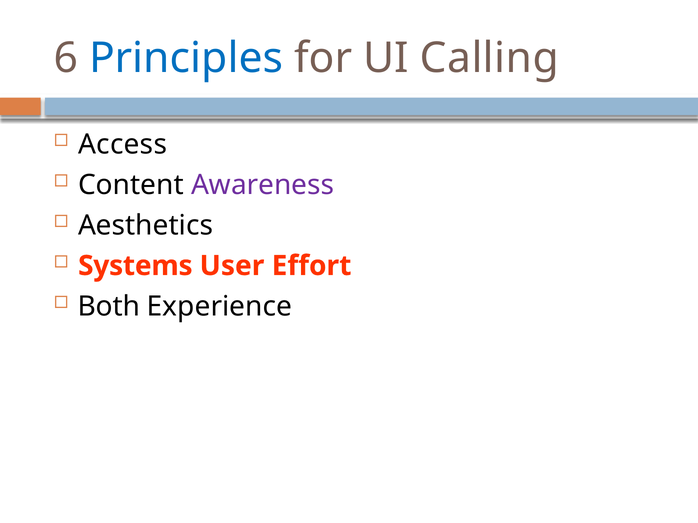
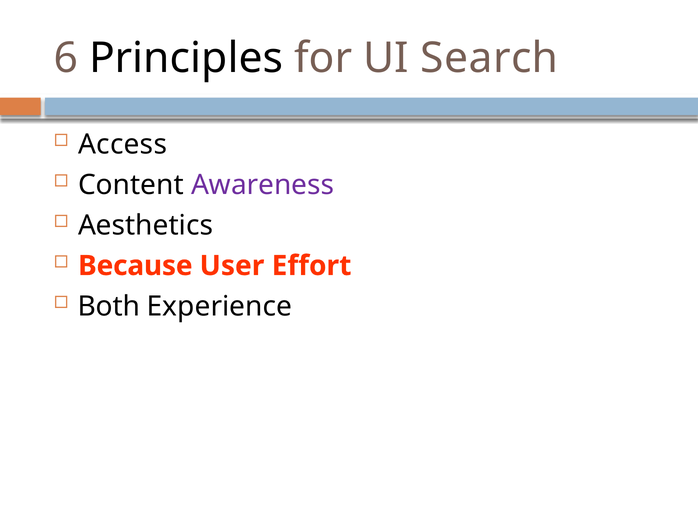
Principles colour: blue -> black
Calling: Calling -> Search
Systems: Systems -> Because
